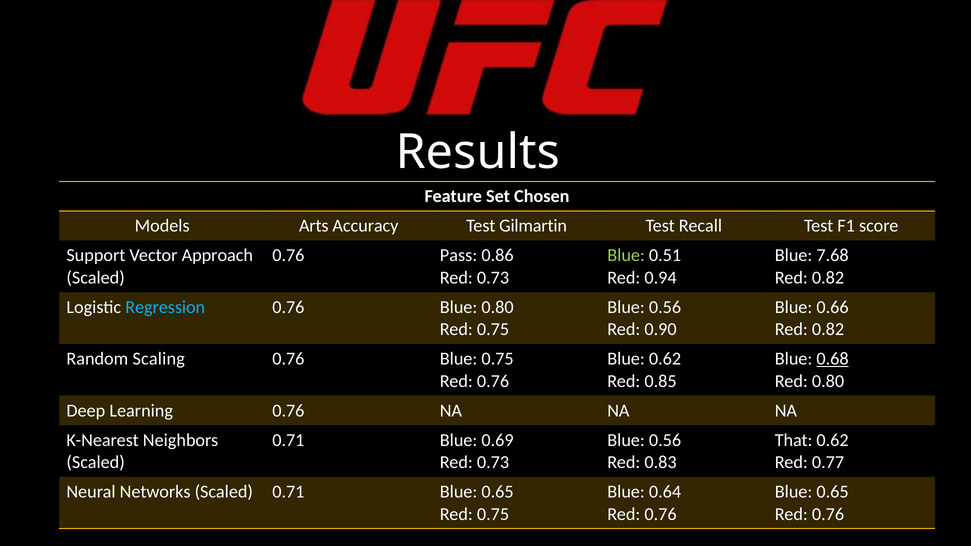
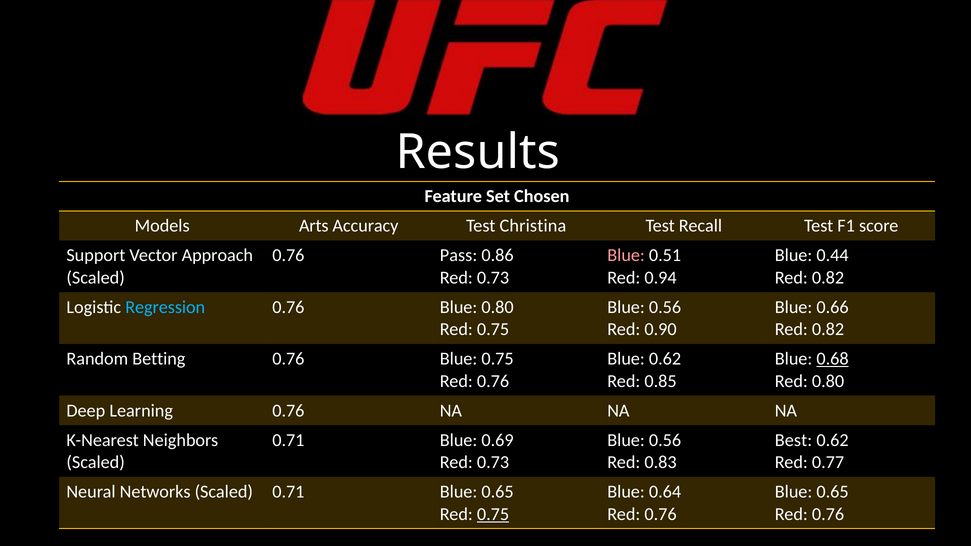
Gilmartin: Gilmartin -> Christina
Blue at (626, 255) colour: light green -> pink
7.68: 7.68 -> 0.44
Scaling: Scaling -> Betting
That: That -> Best
0.75 at (493, 514) underline: none -> present
